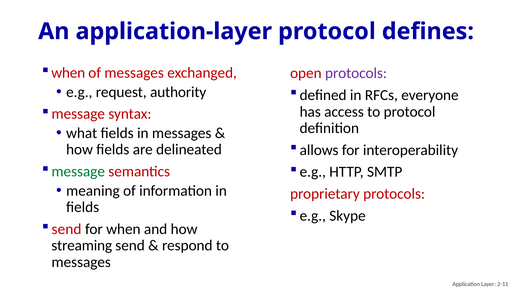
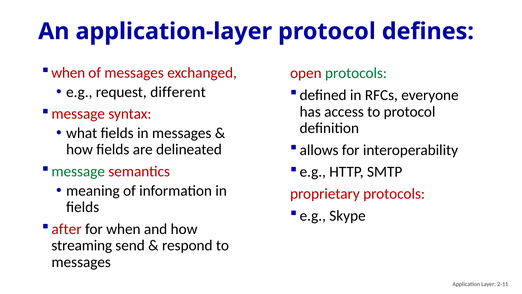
protocols at (356, 73) colour: purple -> green
authority: authority -> different
send at (67, 229): send -> after
